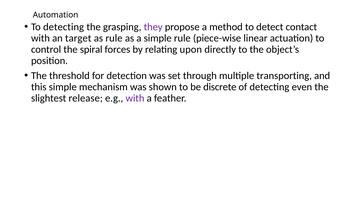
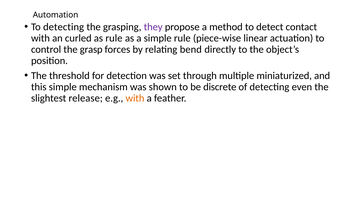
target: target -> curled
spiral: spiral -> grasp
upon: upon -> bend
transporting: transporting -> miniaturized
with at (135, 98) colour: purple -> orange
